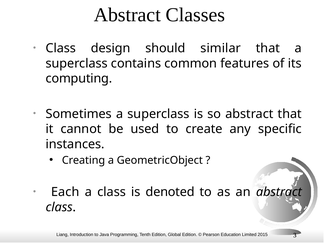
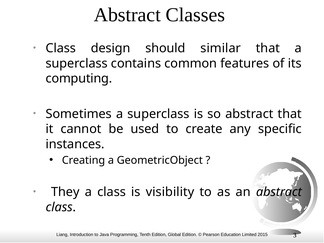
Each: Each -> They
denoted: denoted -> visibility
